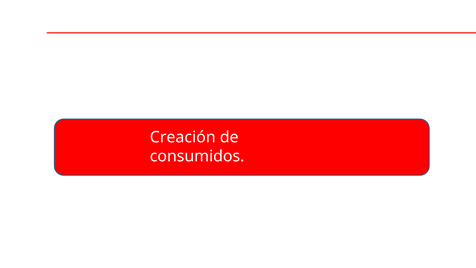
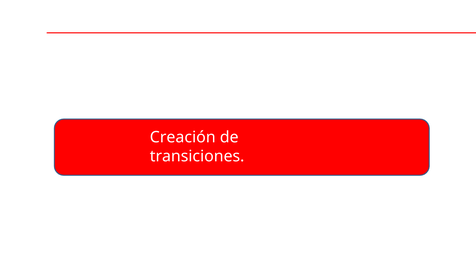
consumidos: consumidos -> transiciones
